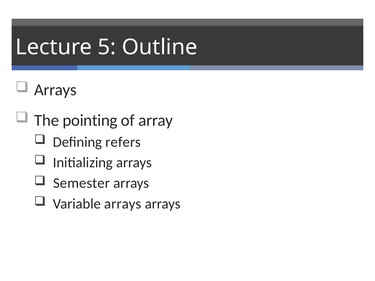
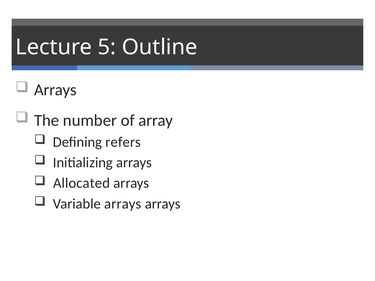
pointing: pointing -> number
Semester: Semester -> Allocated
